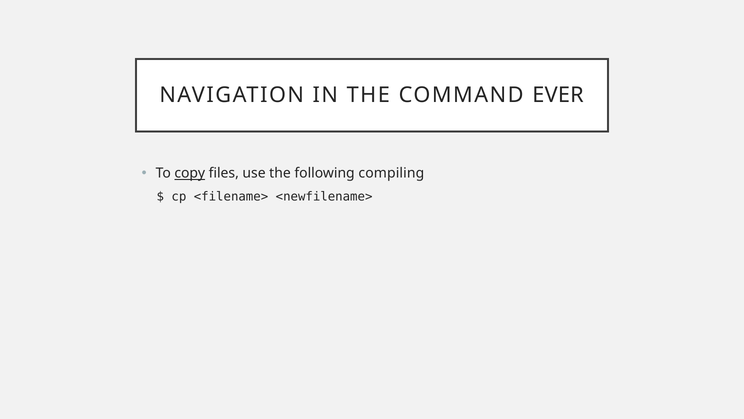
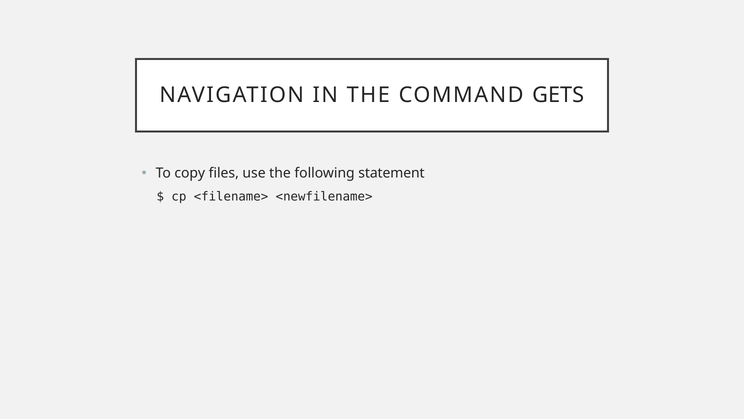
EVER: EVER -> GETS
copy underline: present -> none
compiling: compiling -> statement
